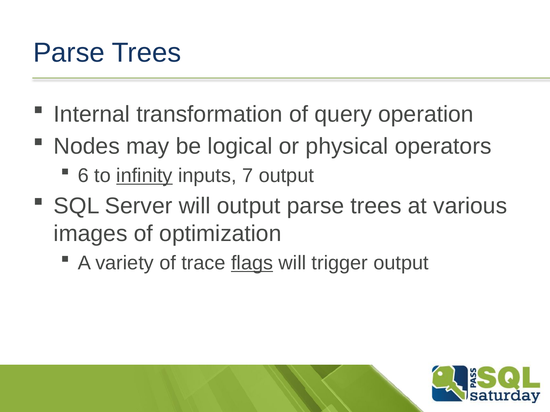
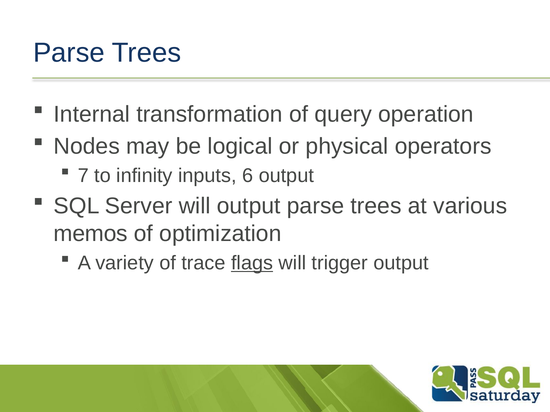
6: 6 -> 7
infinity underline: present -> none
7: 7 -> 6
images: images -> memos
